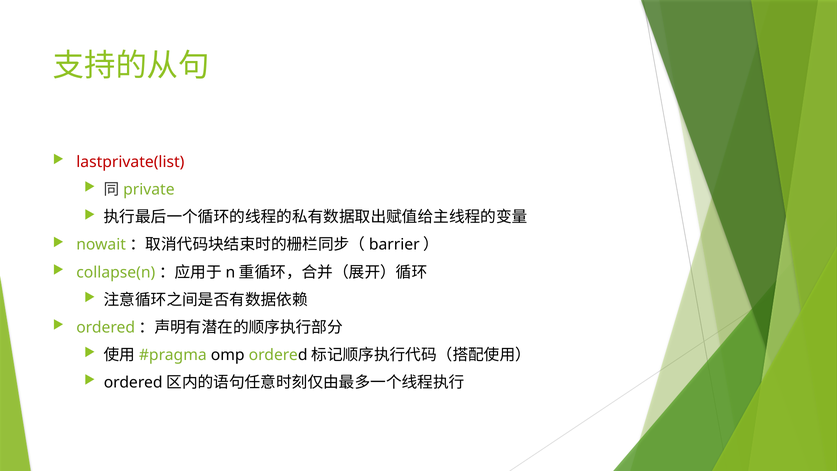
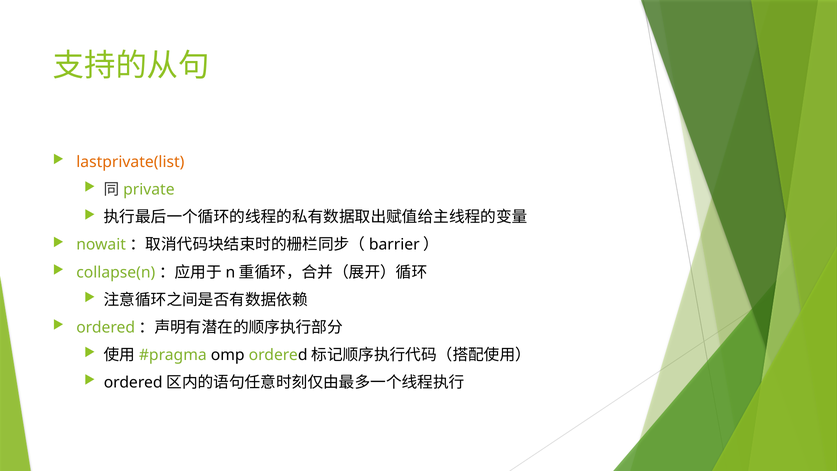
lastprivate(list colour: red -> orange
